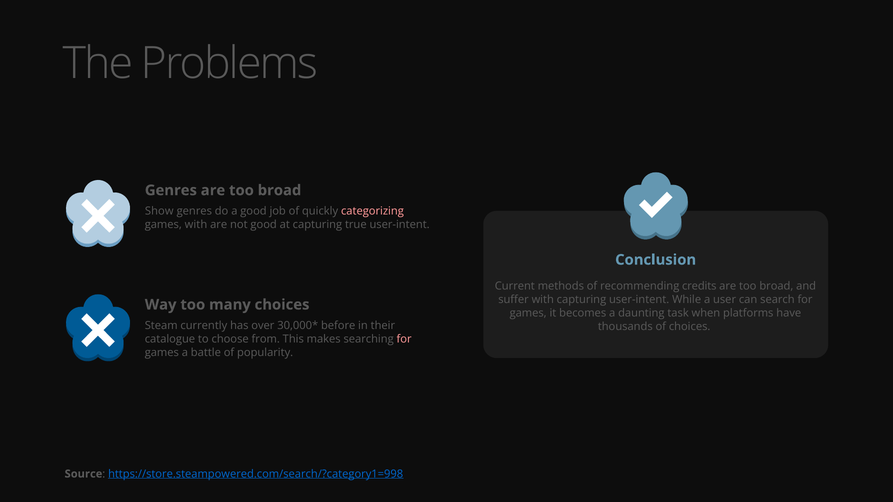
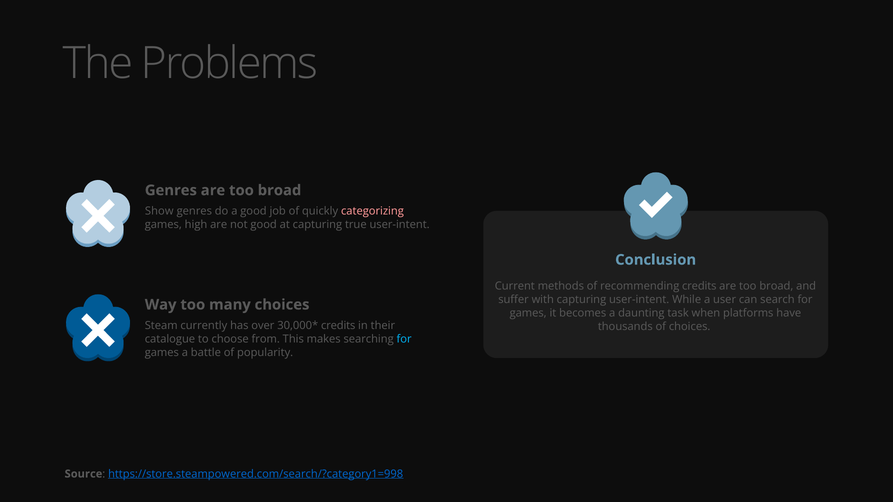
games with: with -> high
before at (338, 326): before -> credits
for at (404, 339) colour: pink -> light blue
